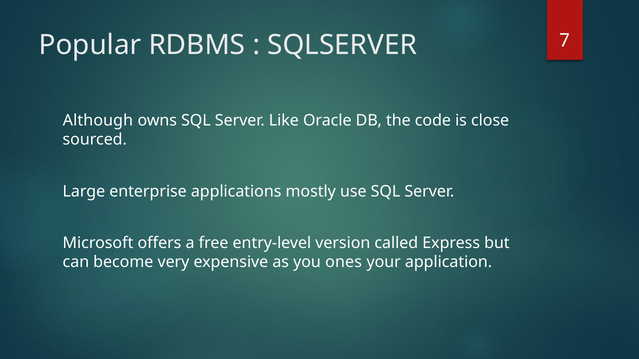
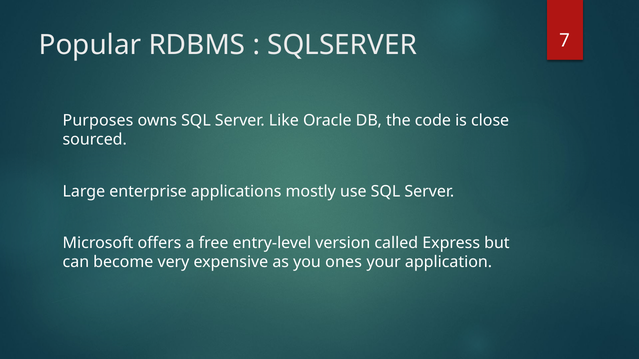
Although: Although -> Purposes
